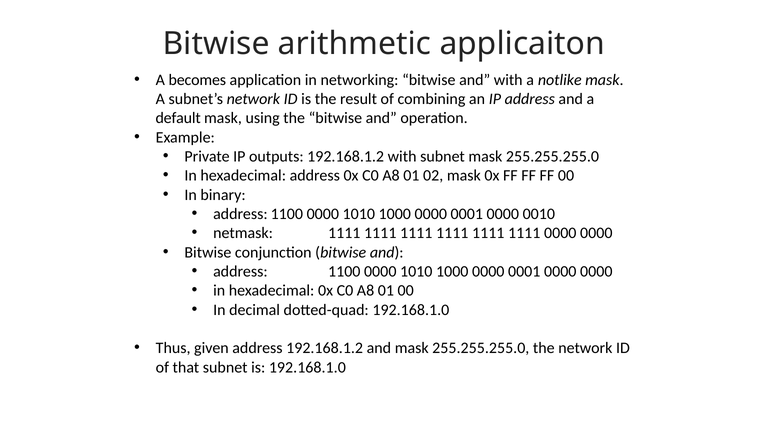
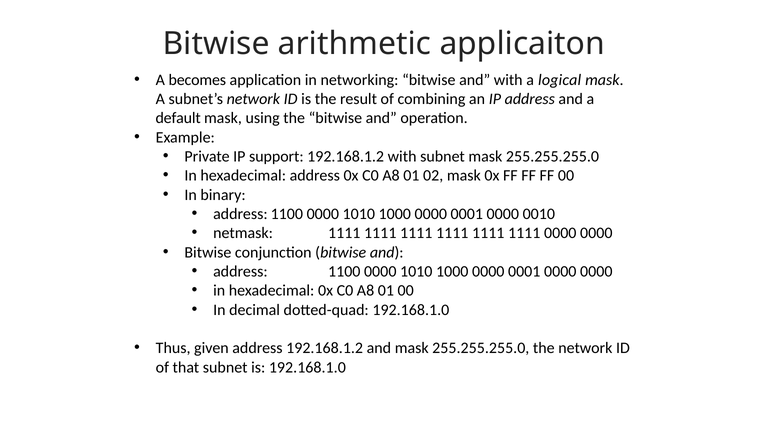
notlike: notlike -> logical
outputs: outputs -> support
